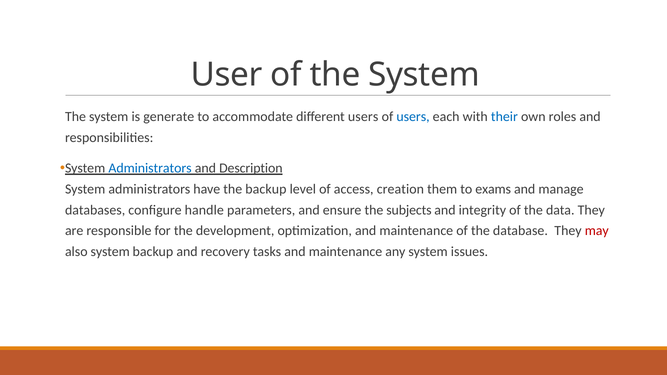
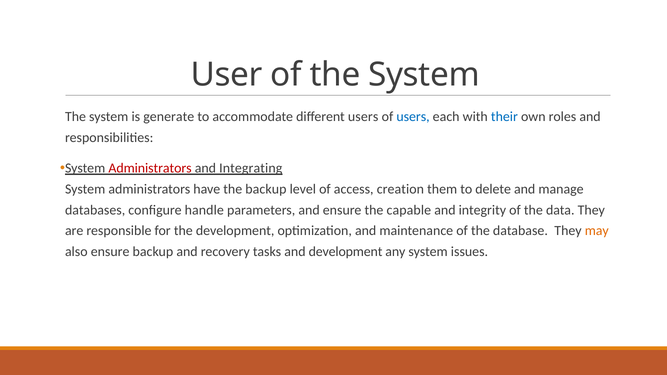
Administrators at (150, 168) colour: blue -> red
Description: Description -> Integrating
exams: exams -> delete
subjects: subjects -> capable
may colour: red -> orange
also system: system -> ensure
tasks and maintenance: maintenance -> development
